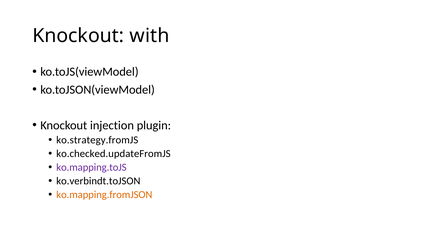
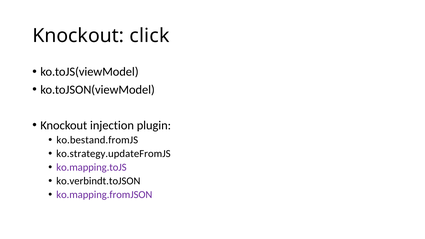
with: with -> click
ko.strategy.fromJS: ko.strategy.fromJS -> ko.bestand.fromJS
ko.checked.updateFromJS: ko.checked.updateFromJS -> ko.strategy.updateFromJS
ko.mapping.fromJSON colour: orange -> purple
